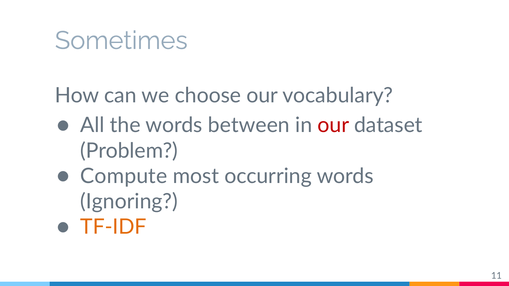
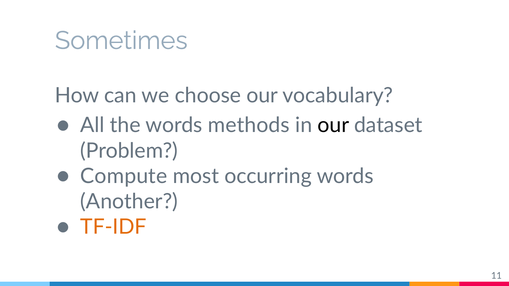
between: between -> methods
our at (333, 125) colour: red -> black
Ignoring: Ignoring -> Another
